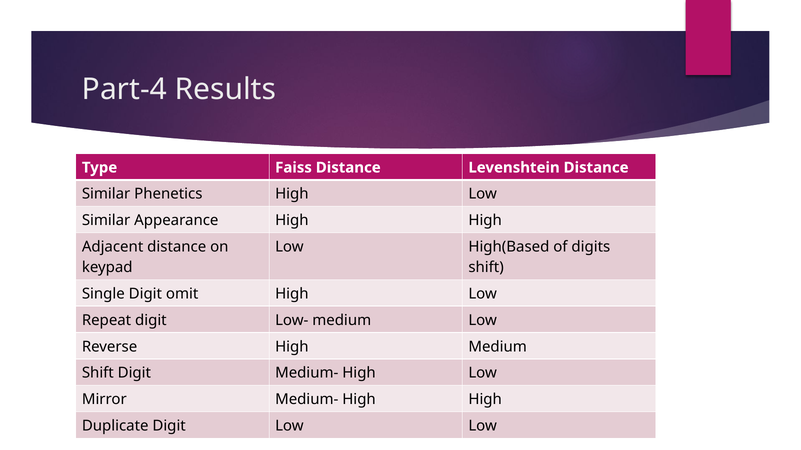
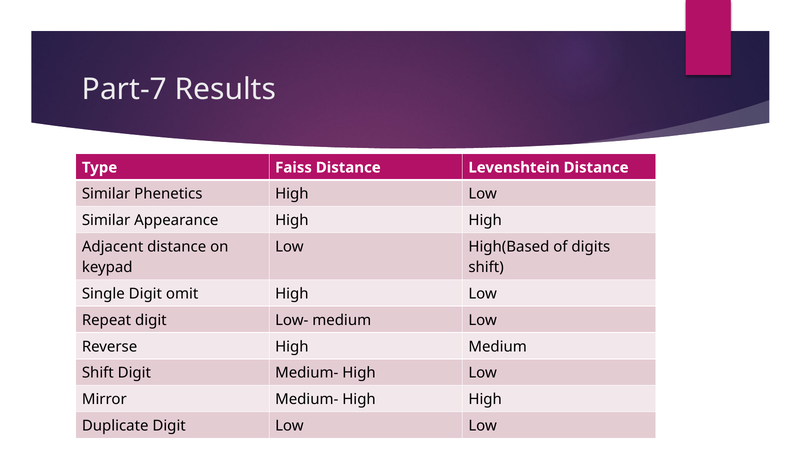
Part-4: Part-4 -> Part-7
